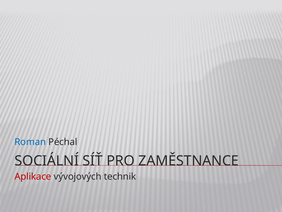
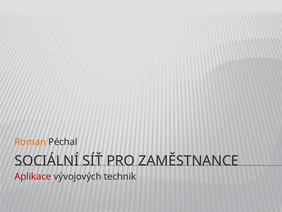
Roman colour: blue -> orange
